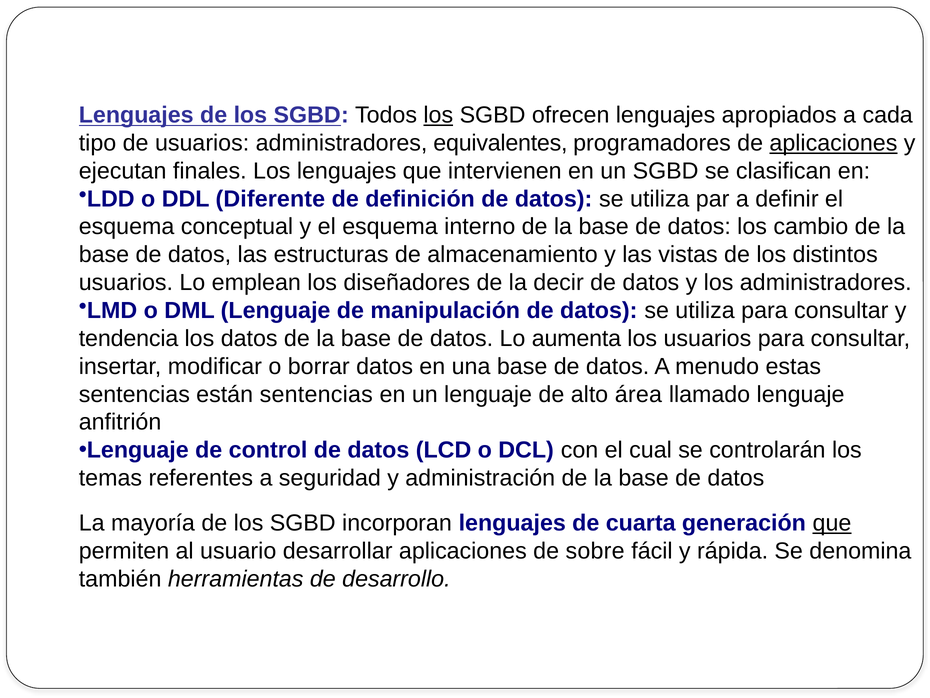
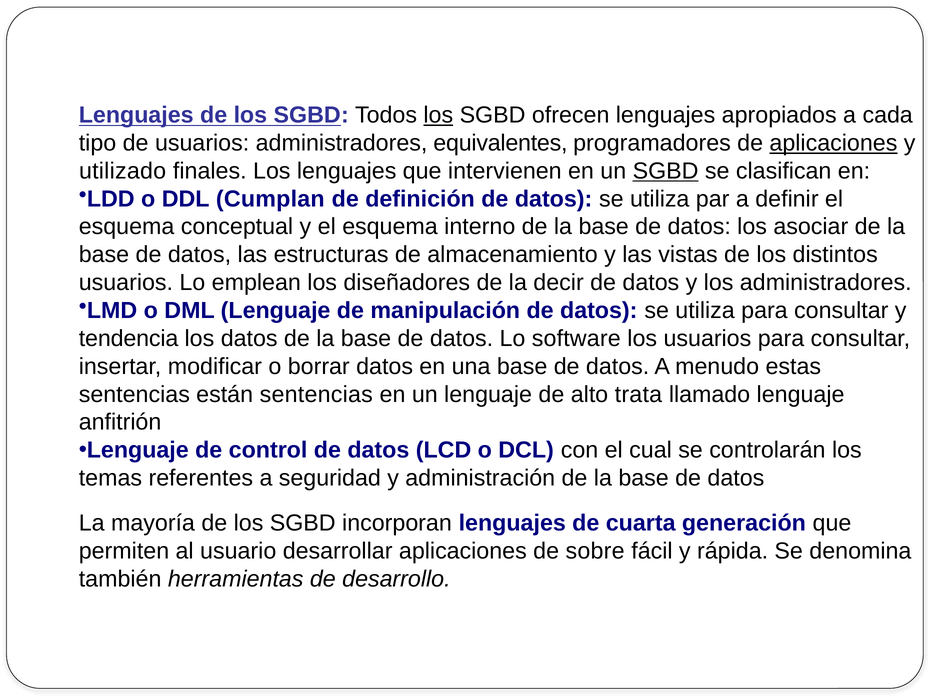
ejecutan: ejecutan -> utilizado
SGBD at (666, 171) underline: none -> present
Diferente: Diferente -> Cumplan
cambio: cambio -> asociar
aumenta: aumenta -> software
área: área -> trata
que at (832, 523) underline: present -> none
